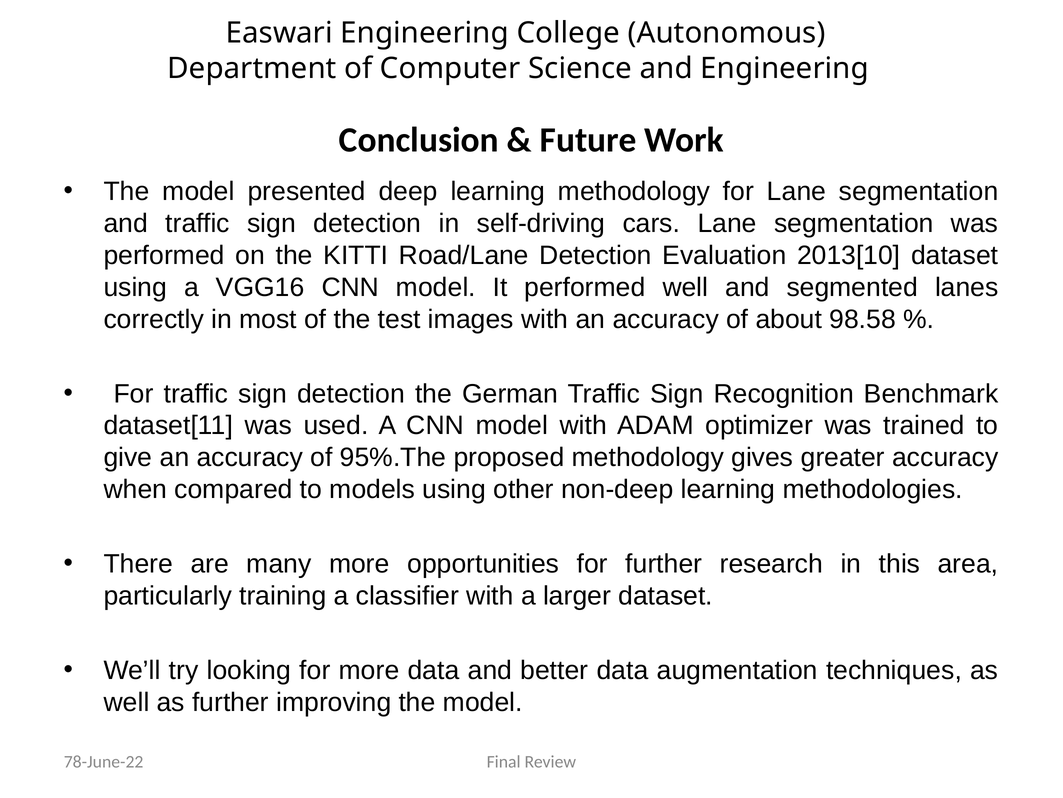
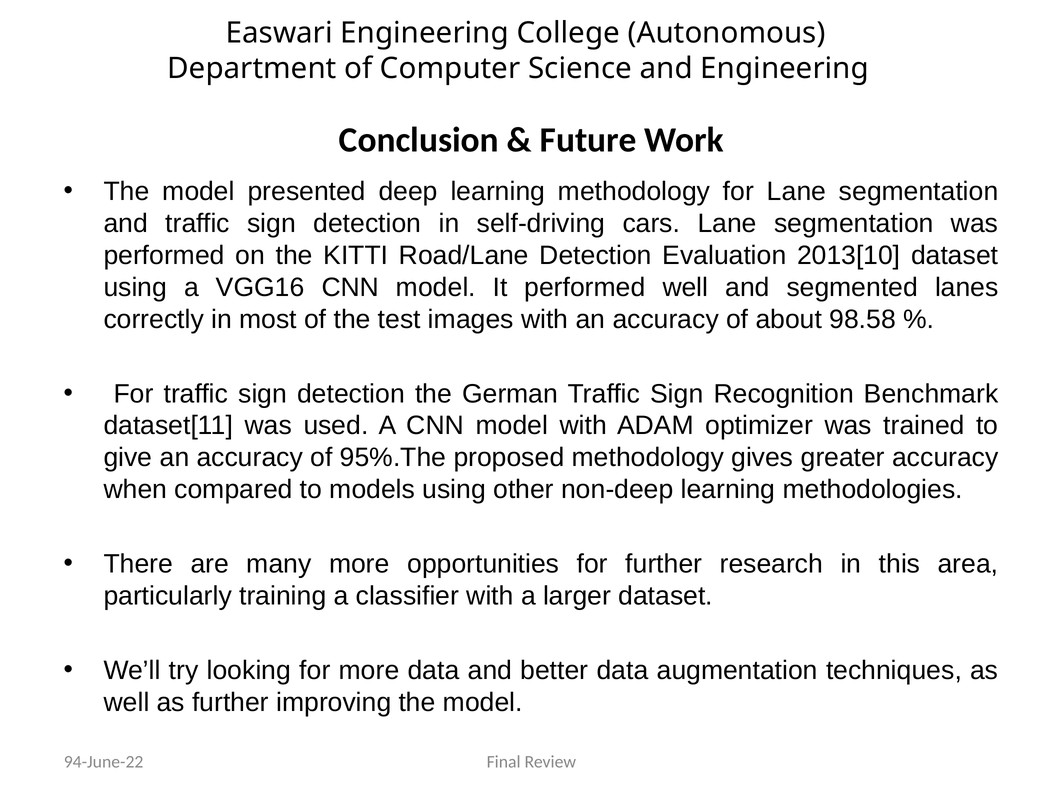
78-June-22: 78-June-22 -> 94-June-22
